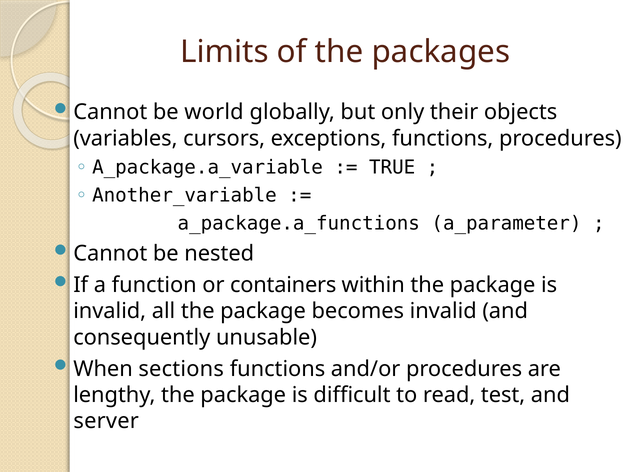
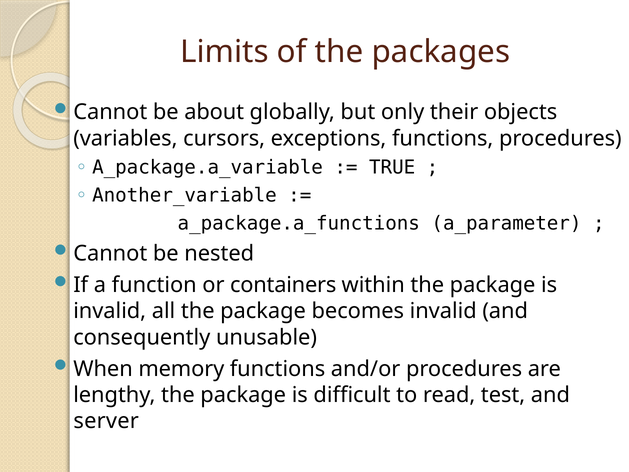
world: world -> about
sections: sections -> memory
